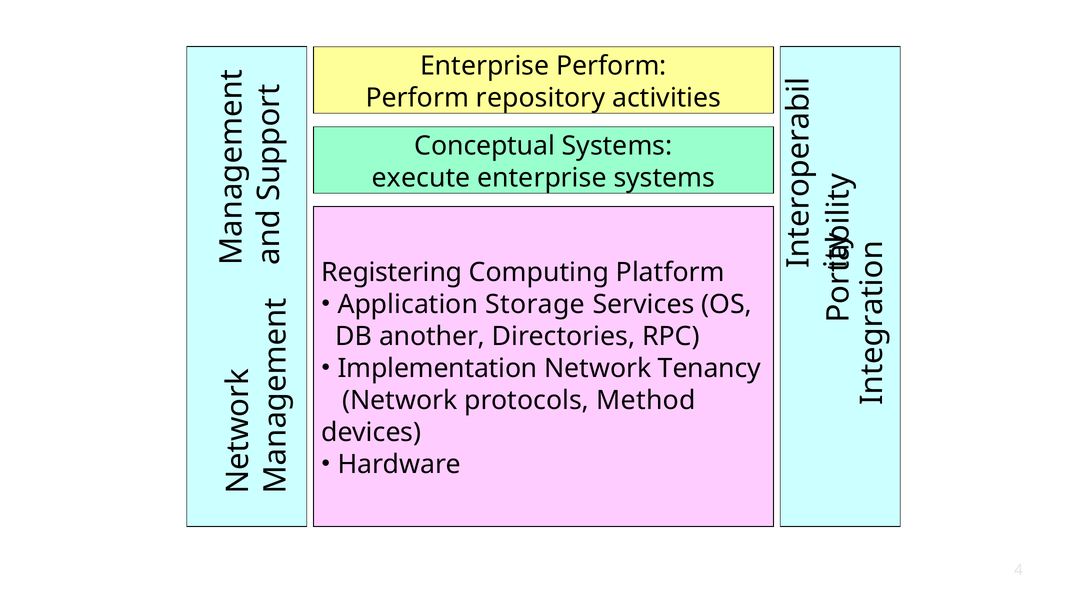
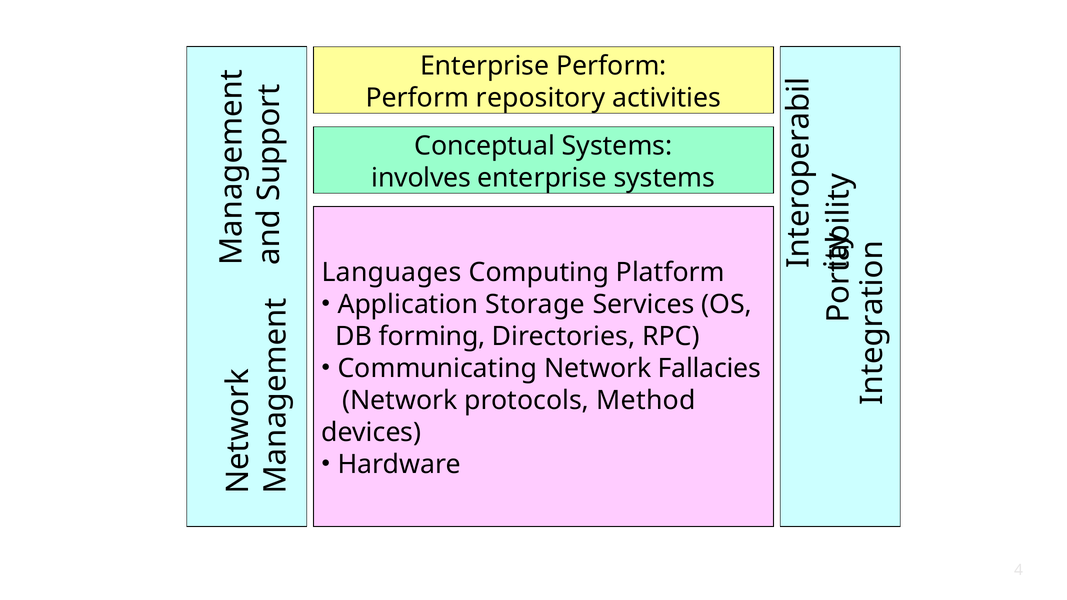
execute: execute -> involves
Registering: Registering -> Languages
another: another -> forming
Implementation: Implementation -> Communicating
Tenancy: Tenancy -> Fallacies
